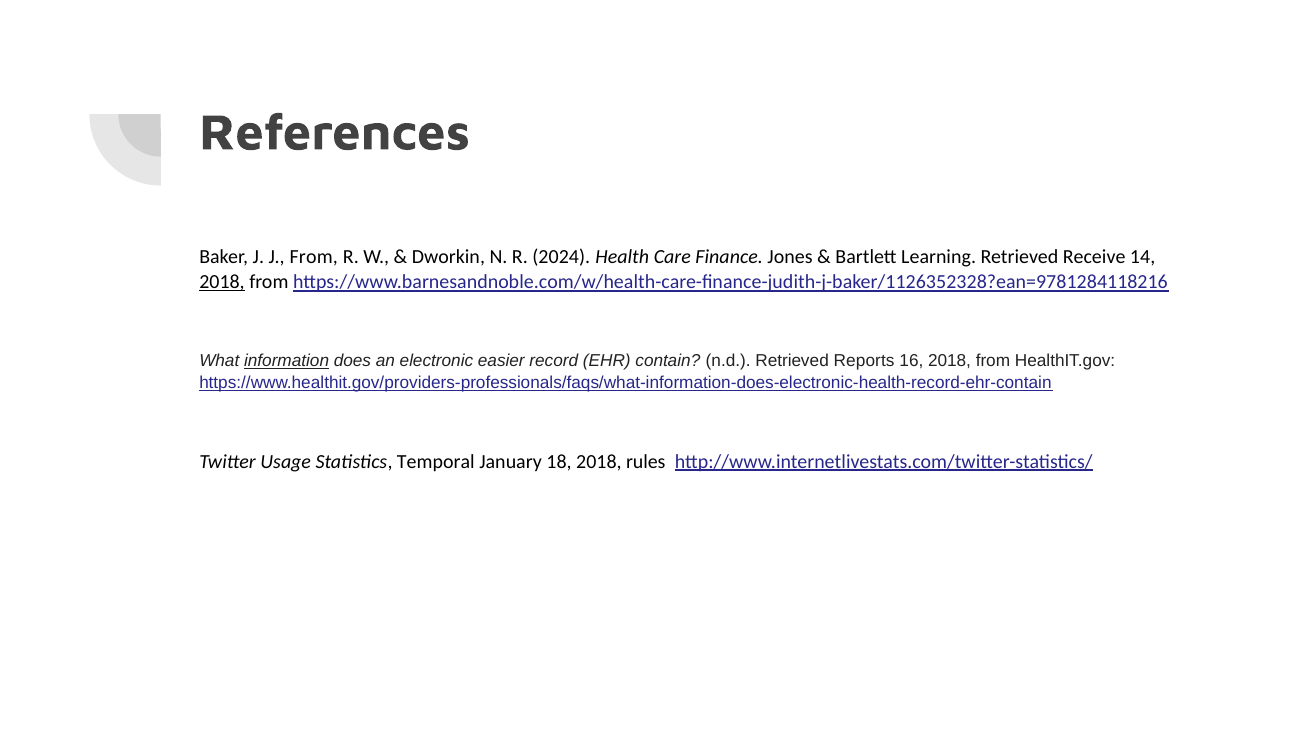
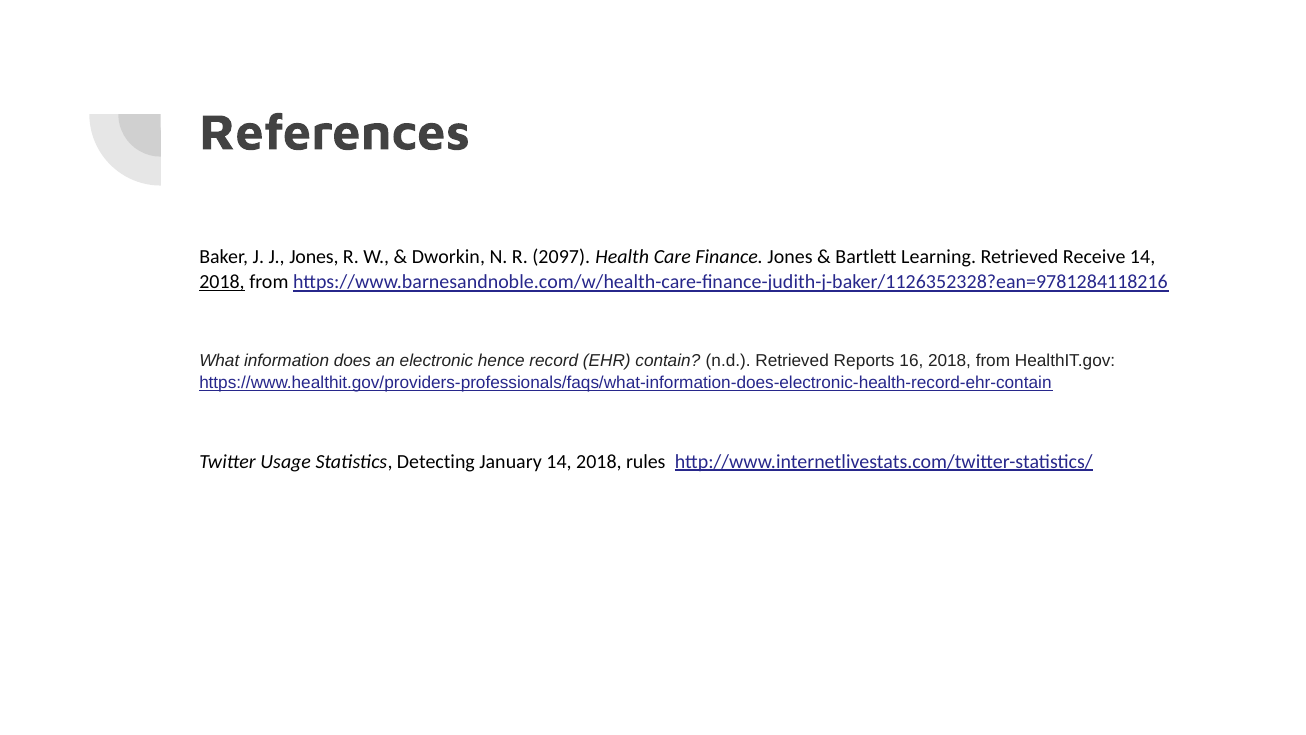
J From: From -> Jones
2024: 2024 -> 2097
information underline: present -> none
easier: easier -> hence
Temporal: Temporal -> Detecting
January 18: 18 -> 14
